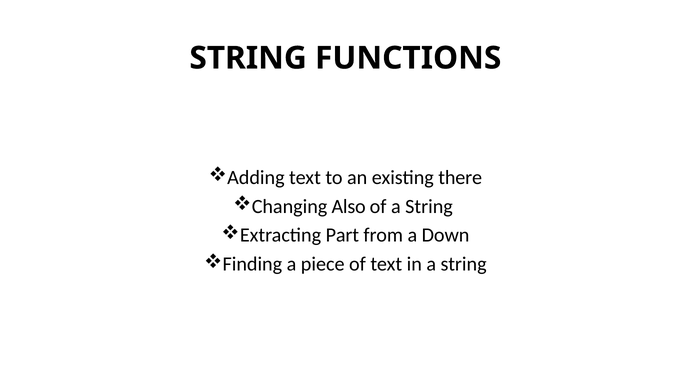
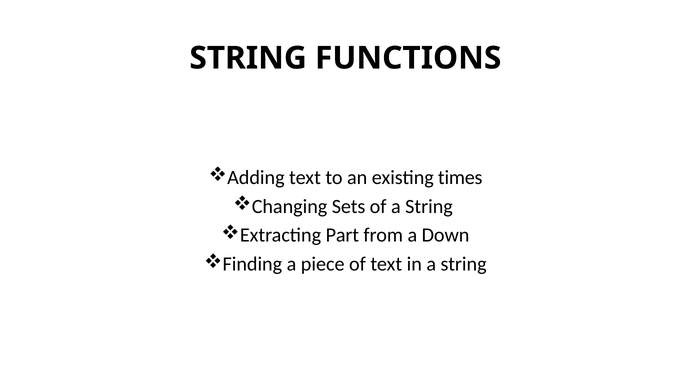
there: there -> times
Also: Also -> Sets
